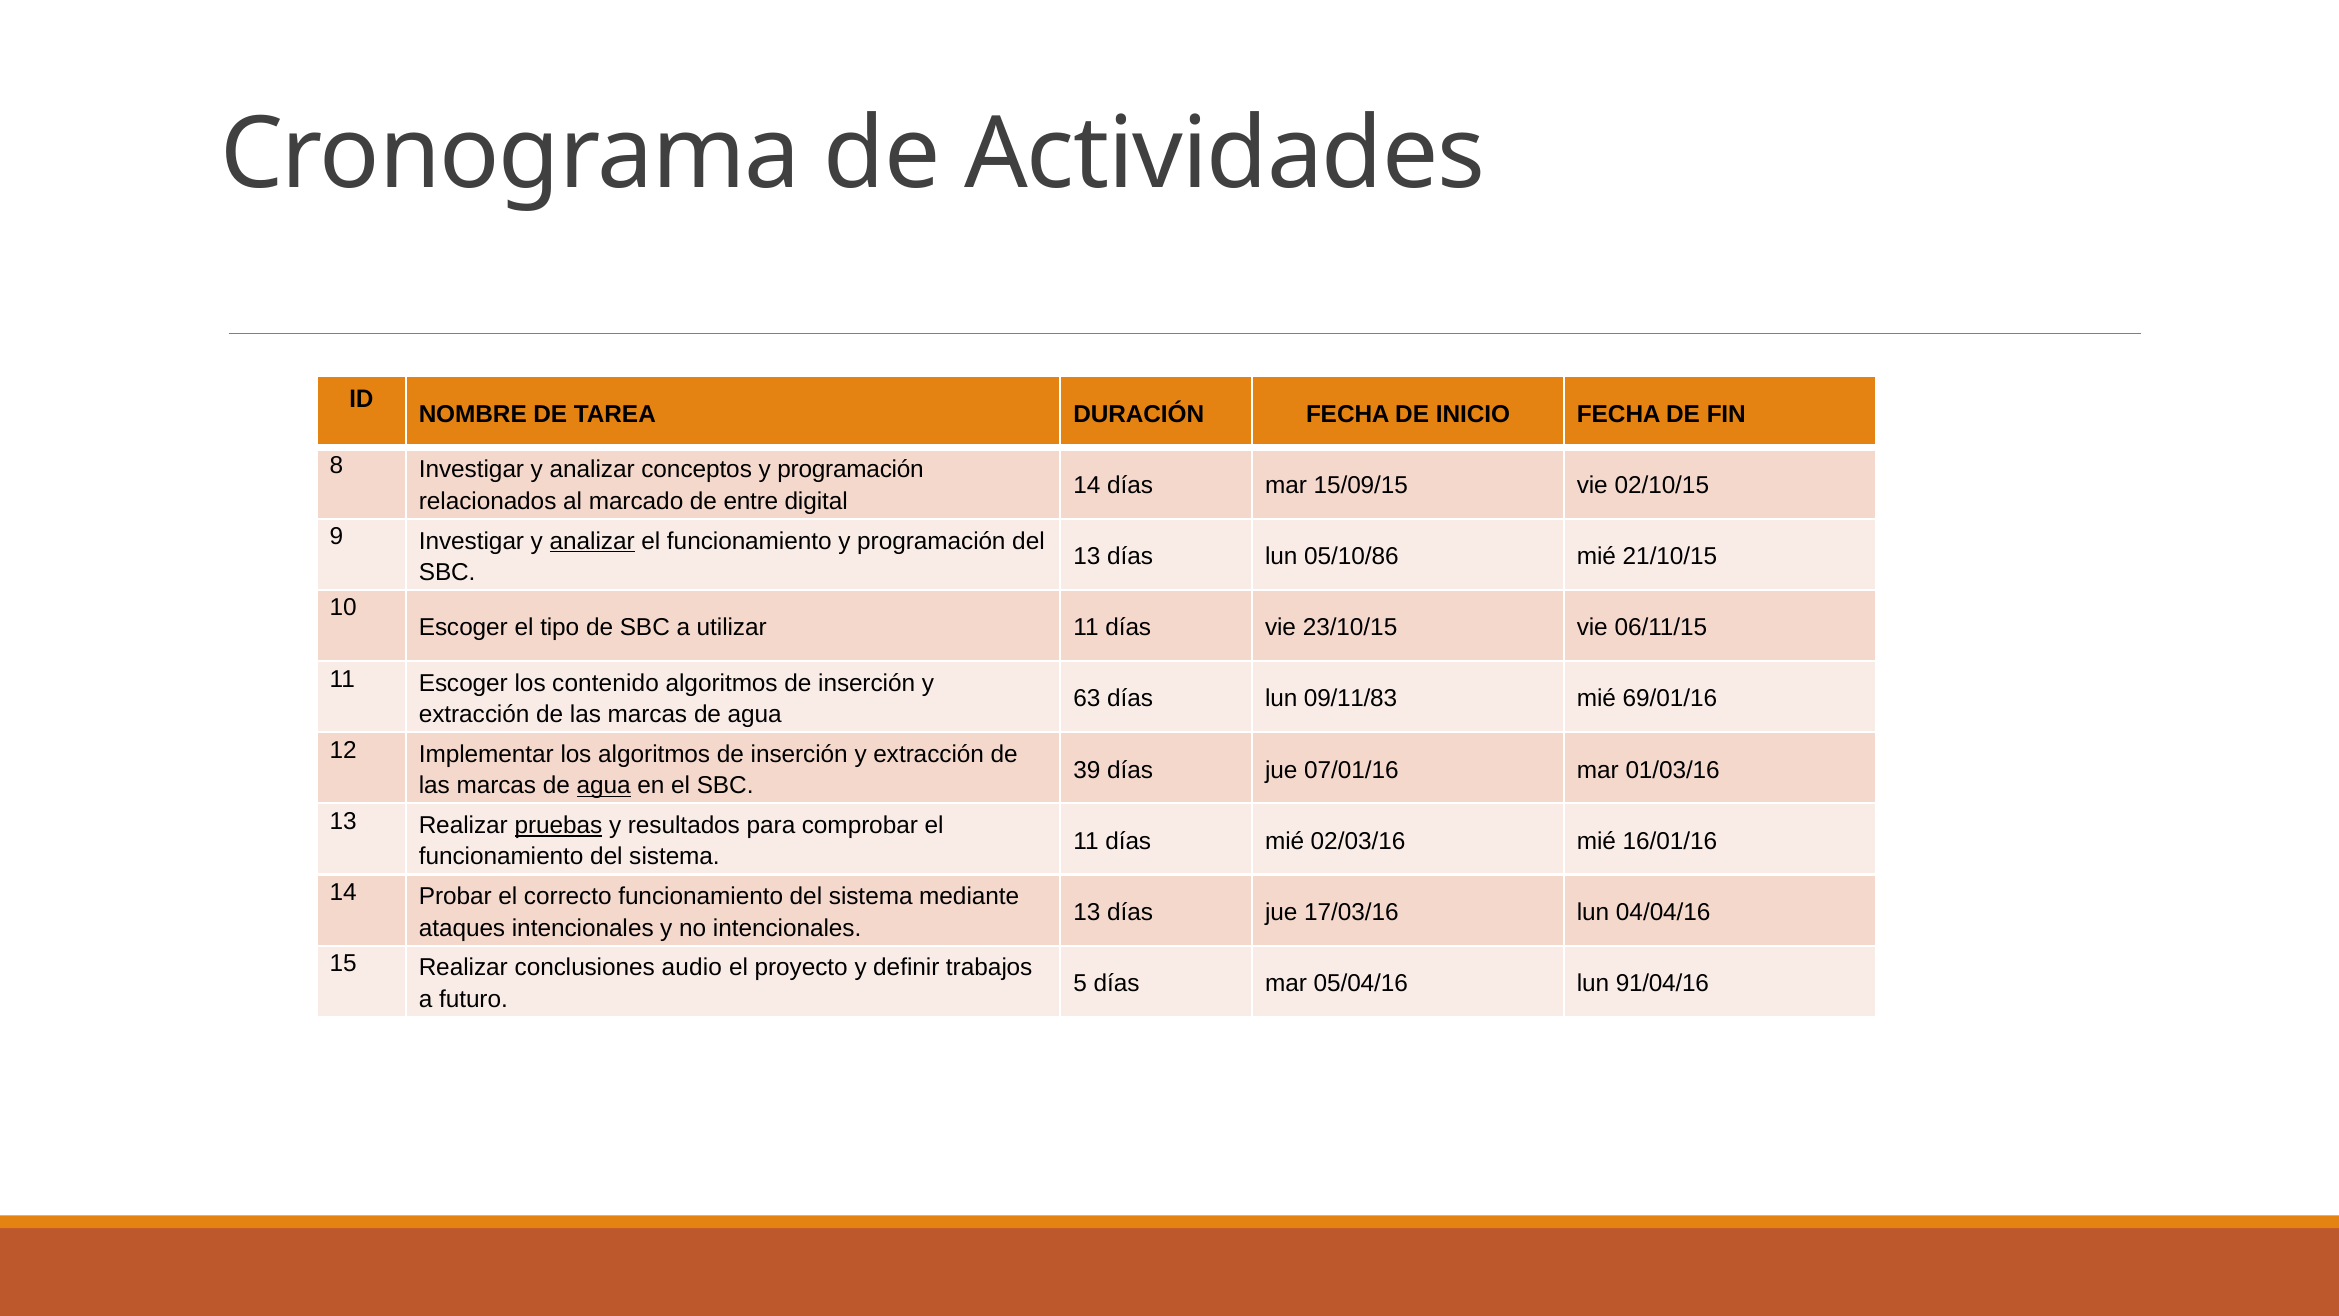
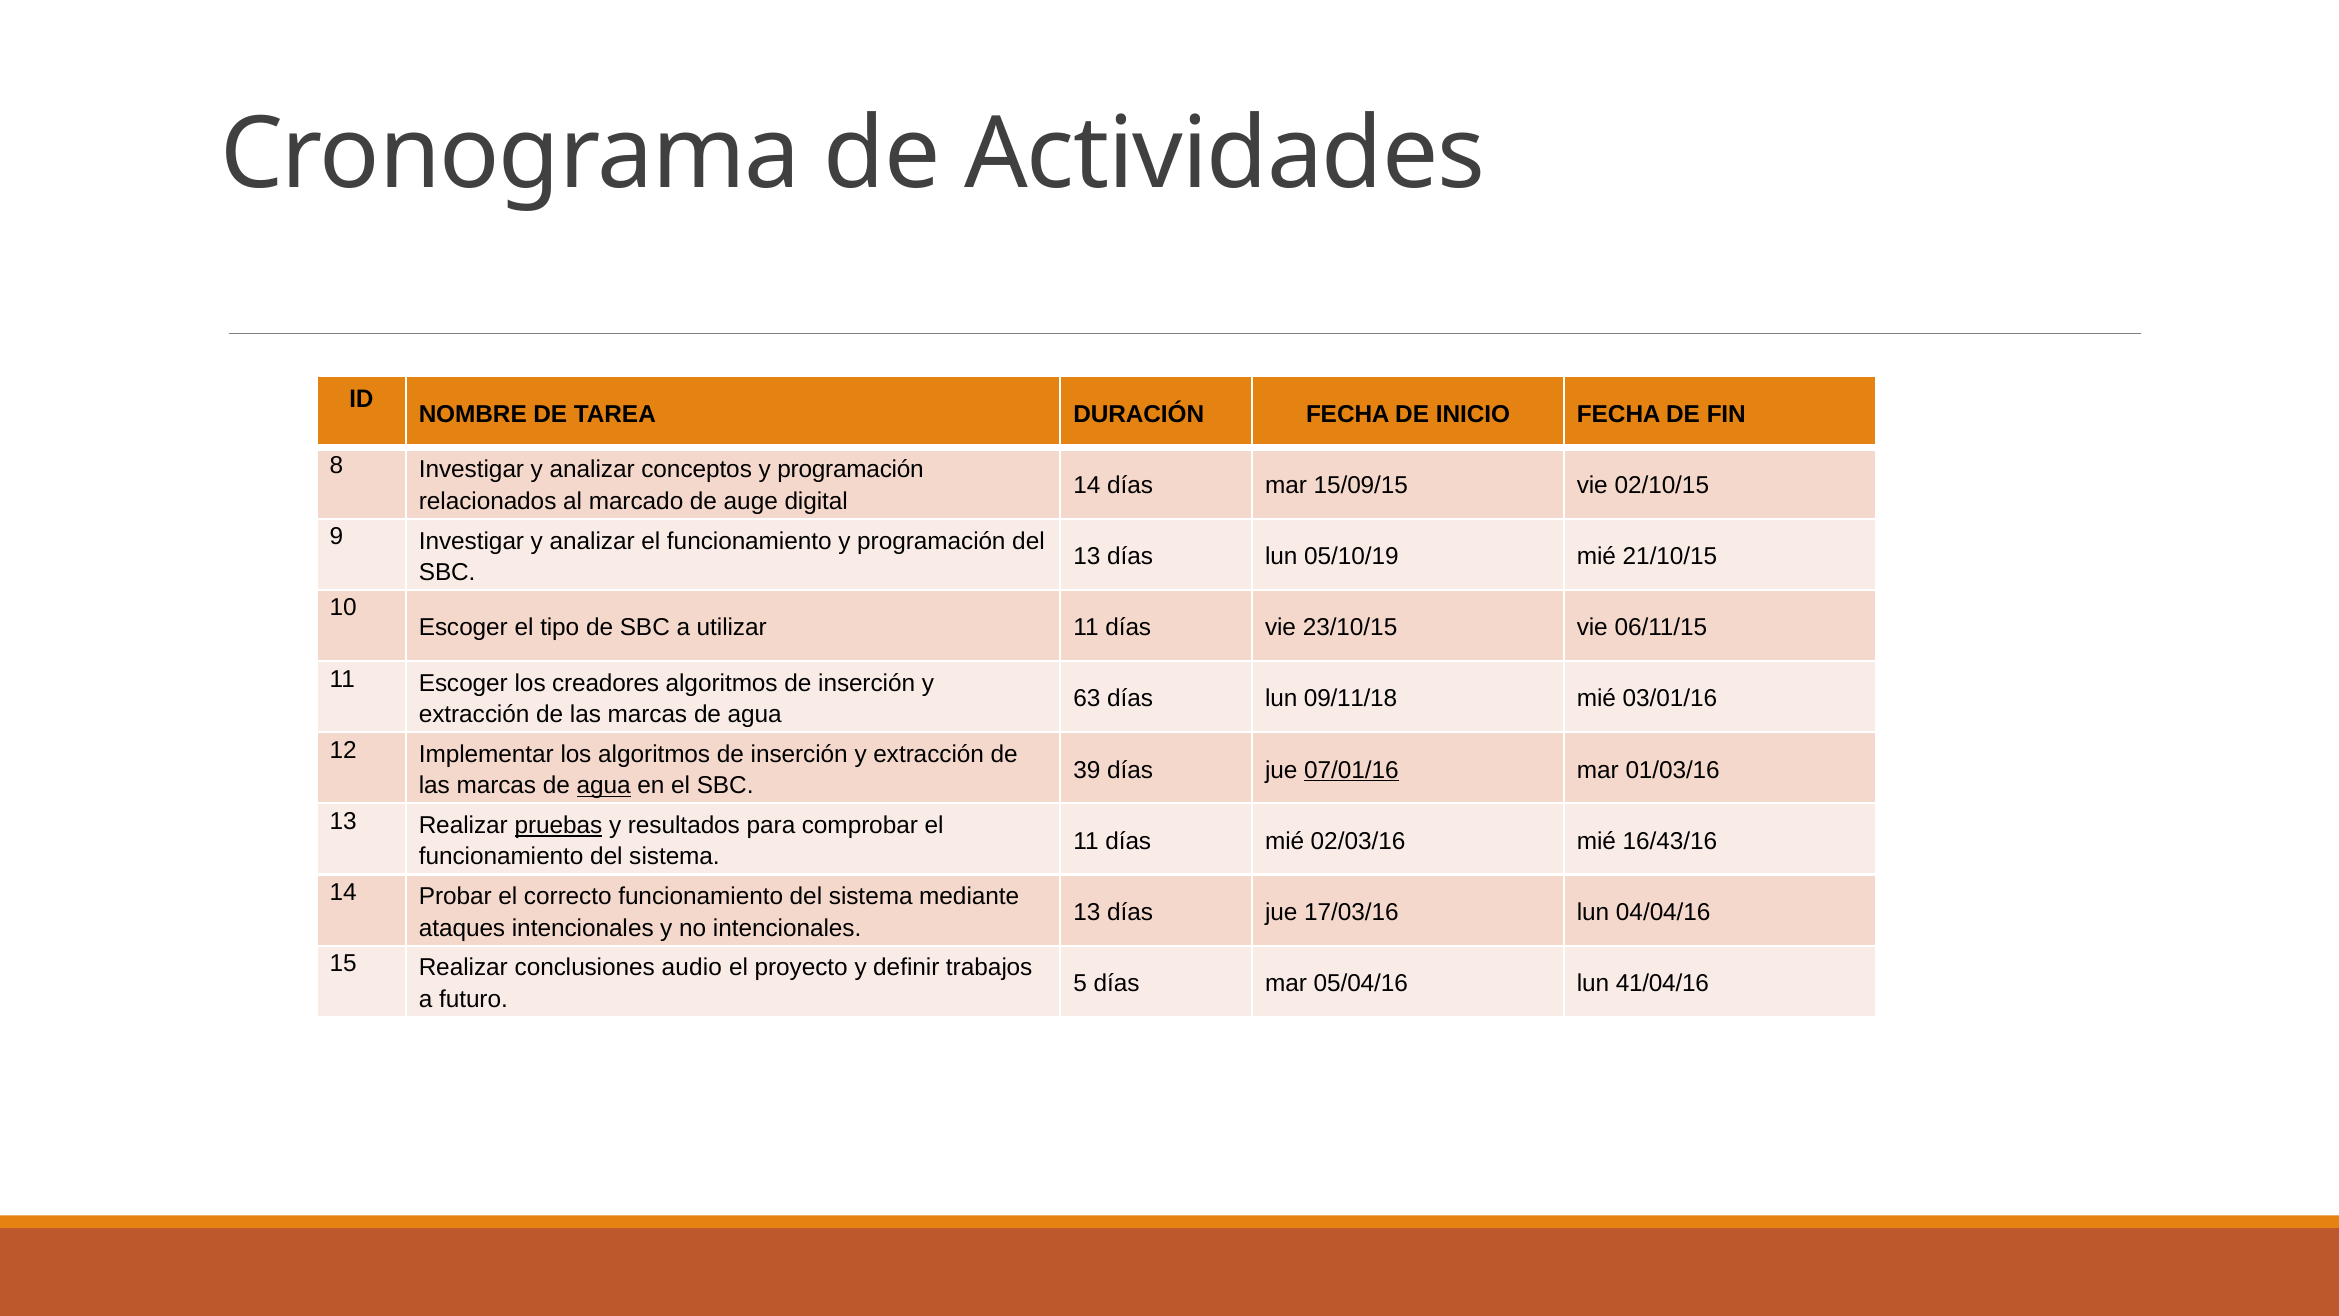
entre: entre -> auge
analizar at (592, 541) underline: present -> none
05/10/86: 05/10/86 -> 05/10/19
contenido: contenido -> creadores
09/11/83: 09/11/83 -> 09/11/18
69/01/16: 69/01/16 -> 03/01/16
07/01/16 underline: none -> present
16/01/16: 16/01/16 -> 16/43/16
91/04/16: 91/04/16 -> 41/04/16
